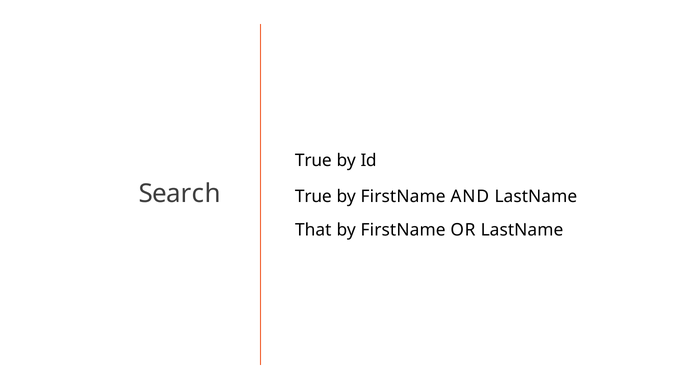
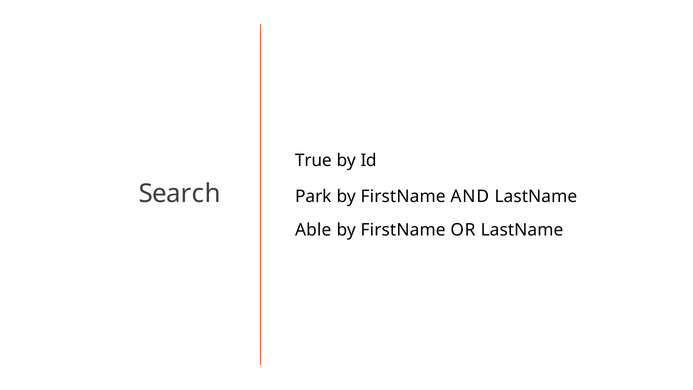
True at (313, 196): True -> Park
That: That -> Able
